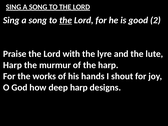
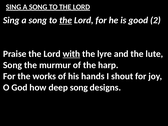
with underline: none -> present
Harp at (13, 65): Harp -> Song
deep harp: harp -> song
